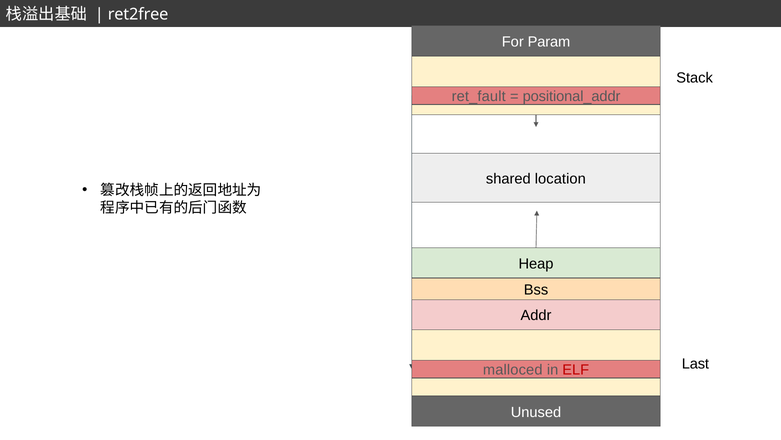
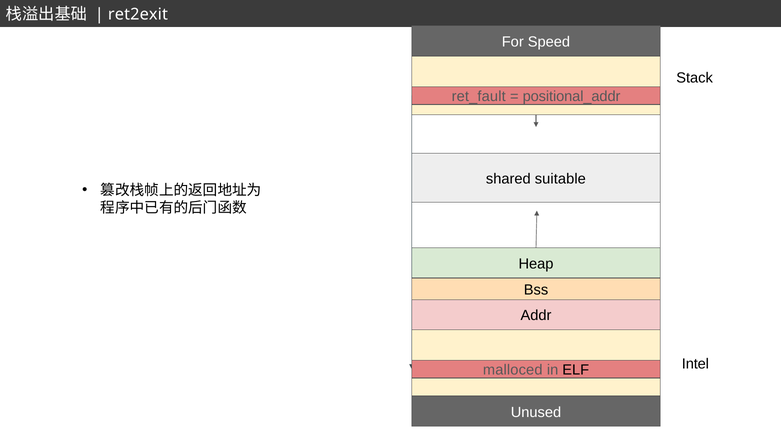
ret2free: ret2free -> ret2exit
Param: Param -> Speed
location: location -> suitable
Last: Last -> Intel
ELF colour: red -> black
